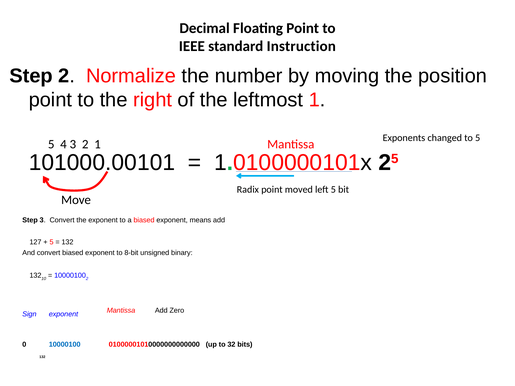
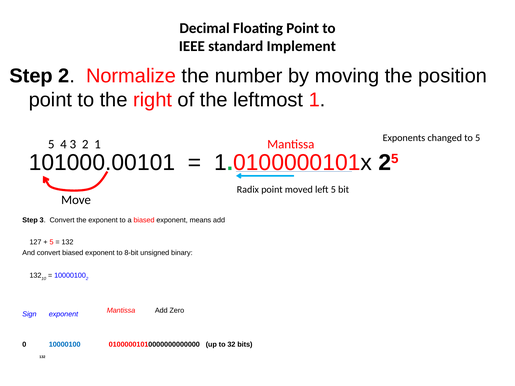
Instruction: Instruction -> Implement
